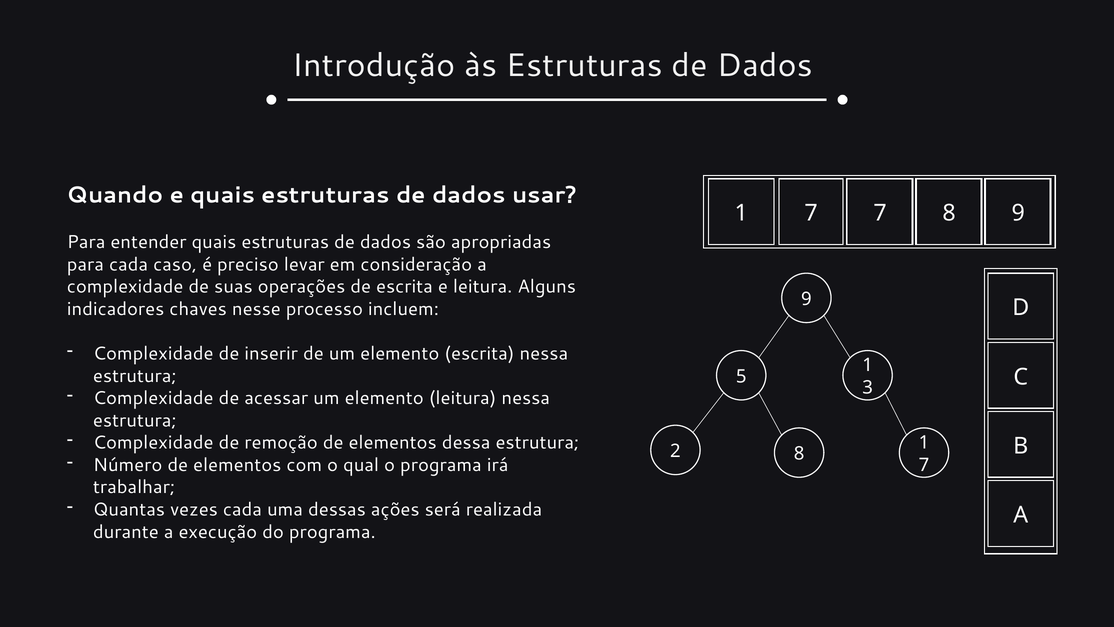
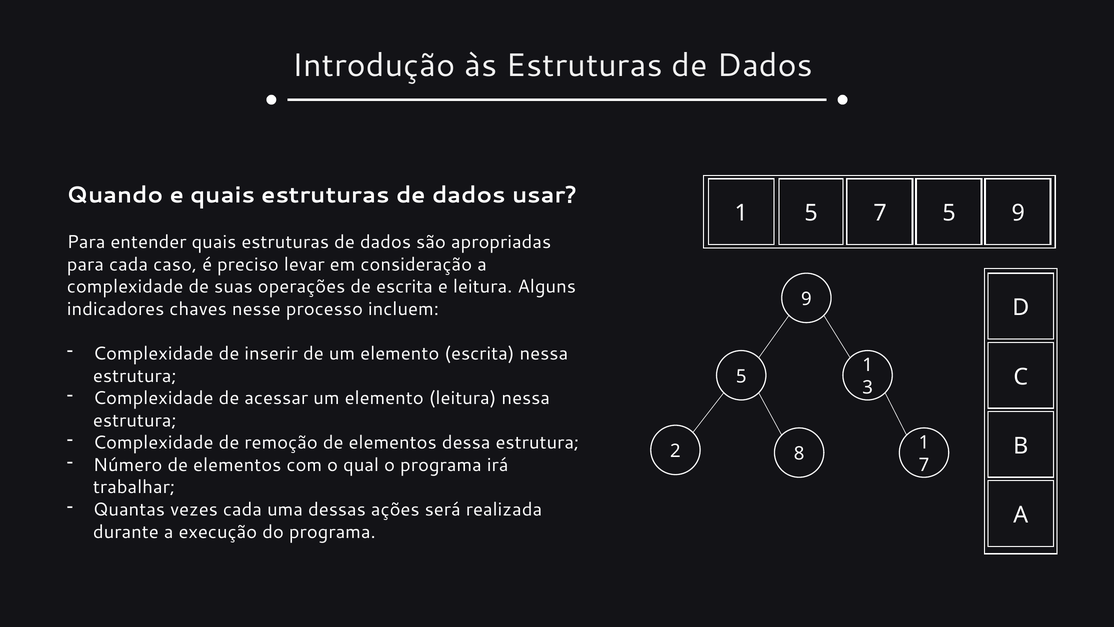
7 at (811, 213): 7 -> 5
7 8: 8 -> 5
